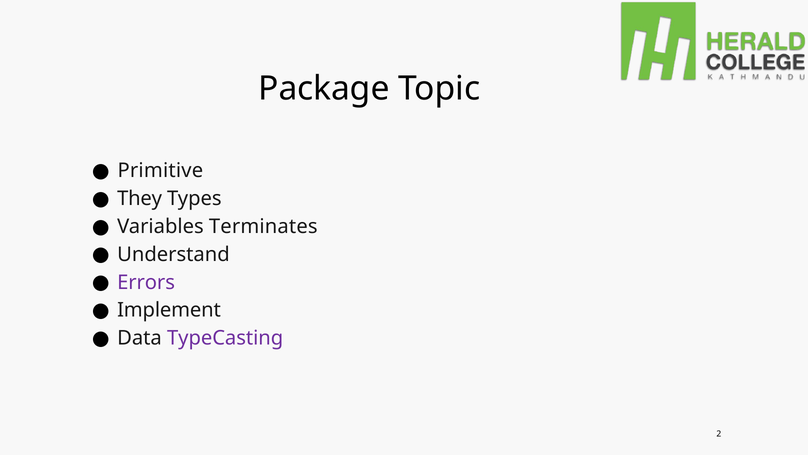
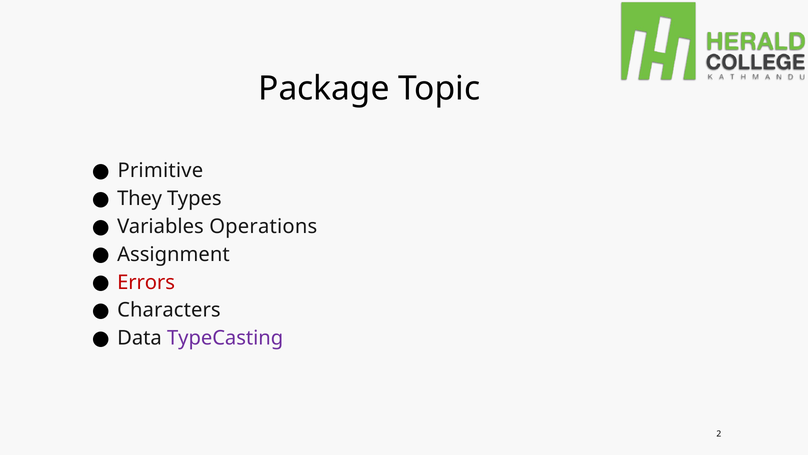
Terminates: Terminates -> Operations
Understand: Understand -> Assignment
Errors colour: purple -> red
Implement: Implement -> Characters
